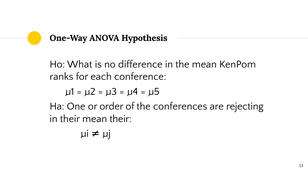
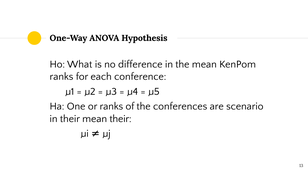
or order: order -> ranks
rejecting: rejecting -> scenario
